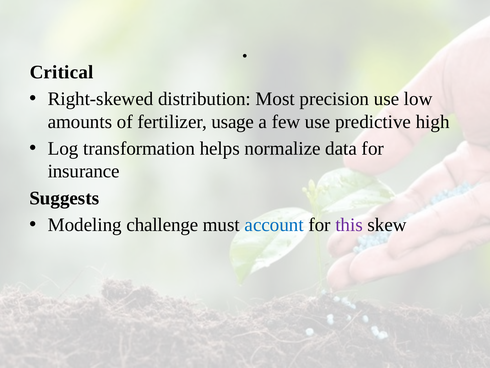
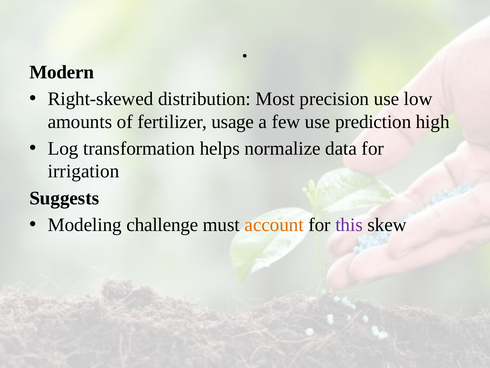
Critical: Critical -> Modern
predictive: predictive -> prediction
insurance: insurance -> irrigation
account colour: blue -> orange
